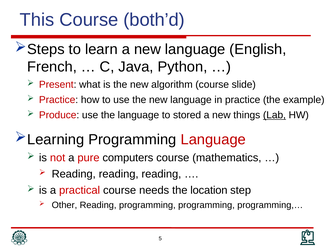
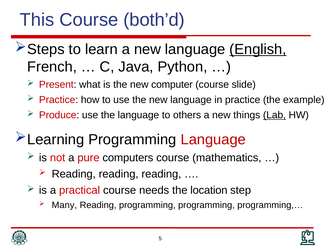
English underline: none -> present
algorithm: algorithm -> computer
stored: stored -> others
Other: Other -> Many
